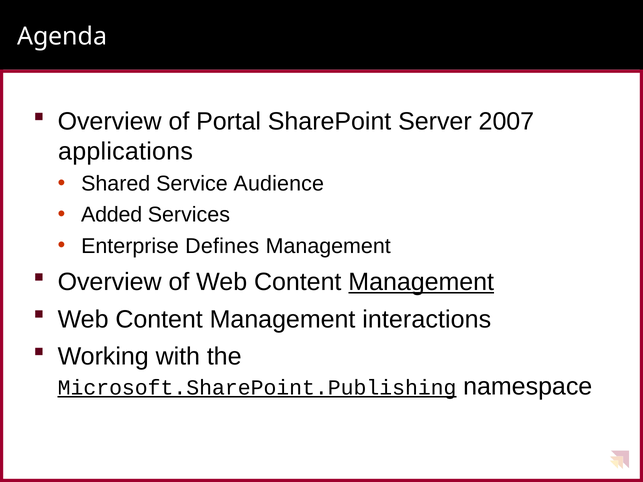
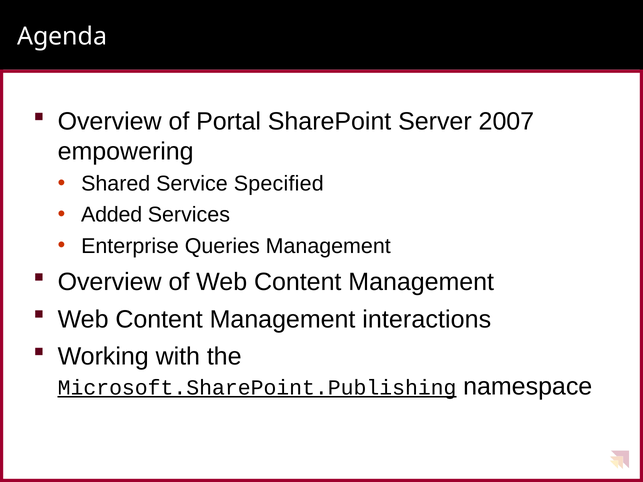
applications: applications -> empowering
Audience: Audience -> Specified
Defines: Defines -> Queries
Management at (421, 282) underline: present -> none
